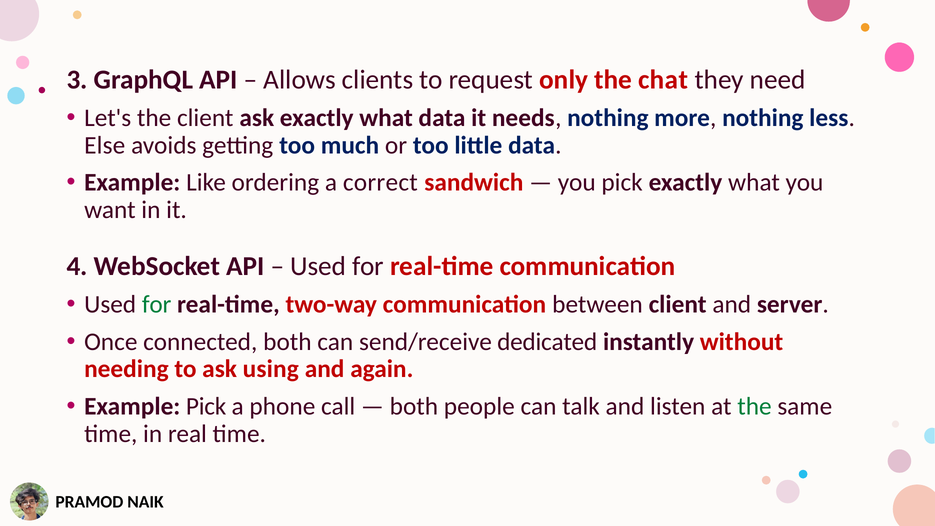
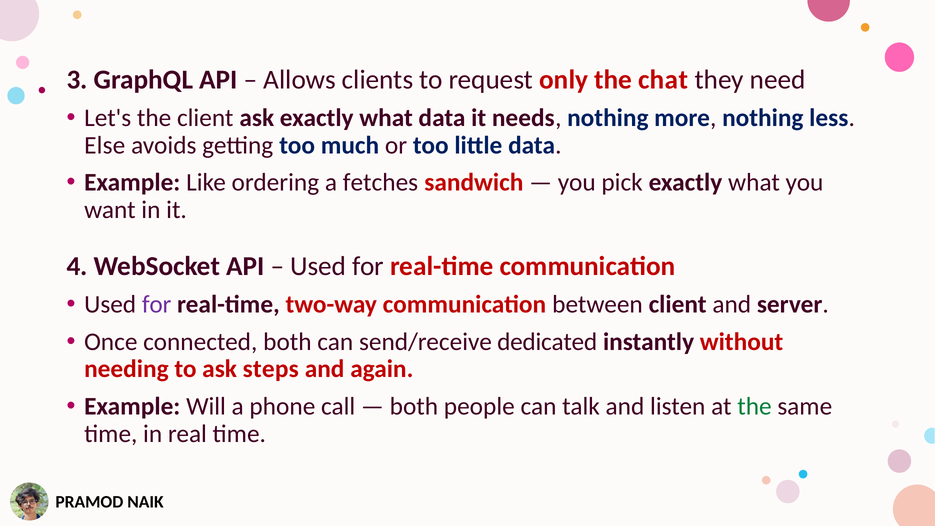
correct: correct -> fetches
for at (157, 304) colour: green -> purple
using: using -> steps
Example Pick: Pick -> Will
